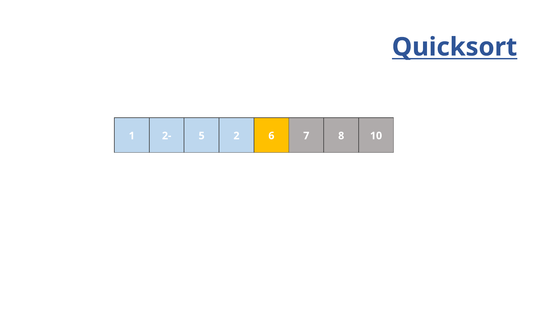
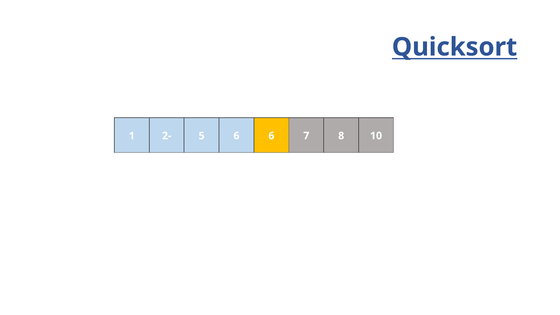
5 2: 2 -> 6
